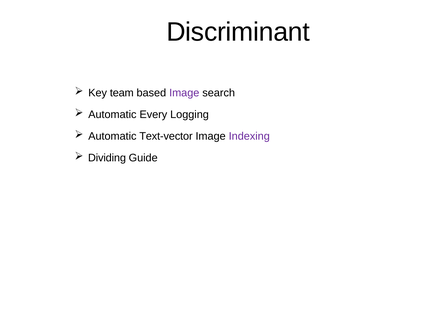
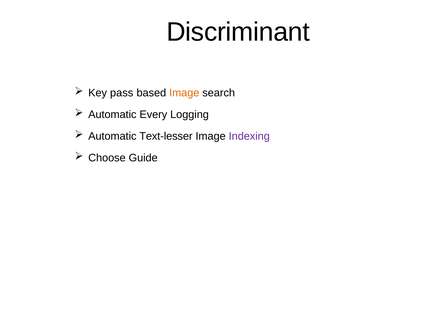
team: team -> pass
Image at (184, 93) colour: purple -> orange
Text-vector: Text-vector -> Text-lesser
Dividing: Dividing -> Choose
